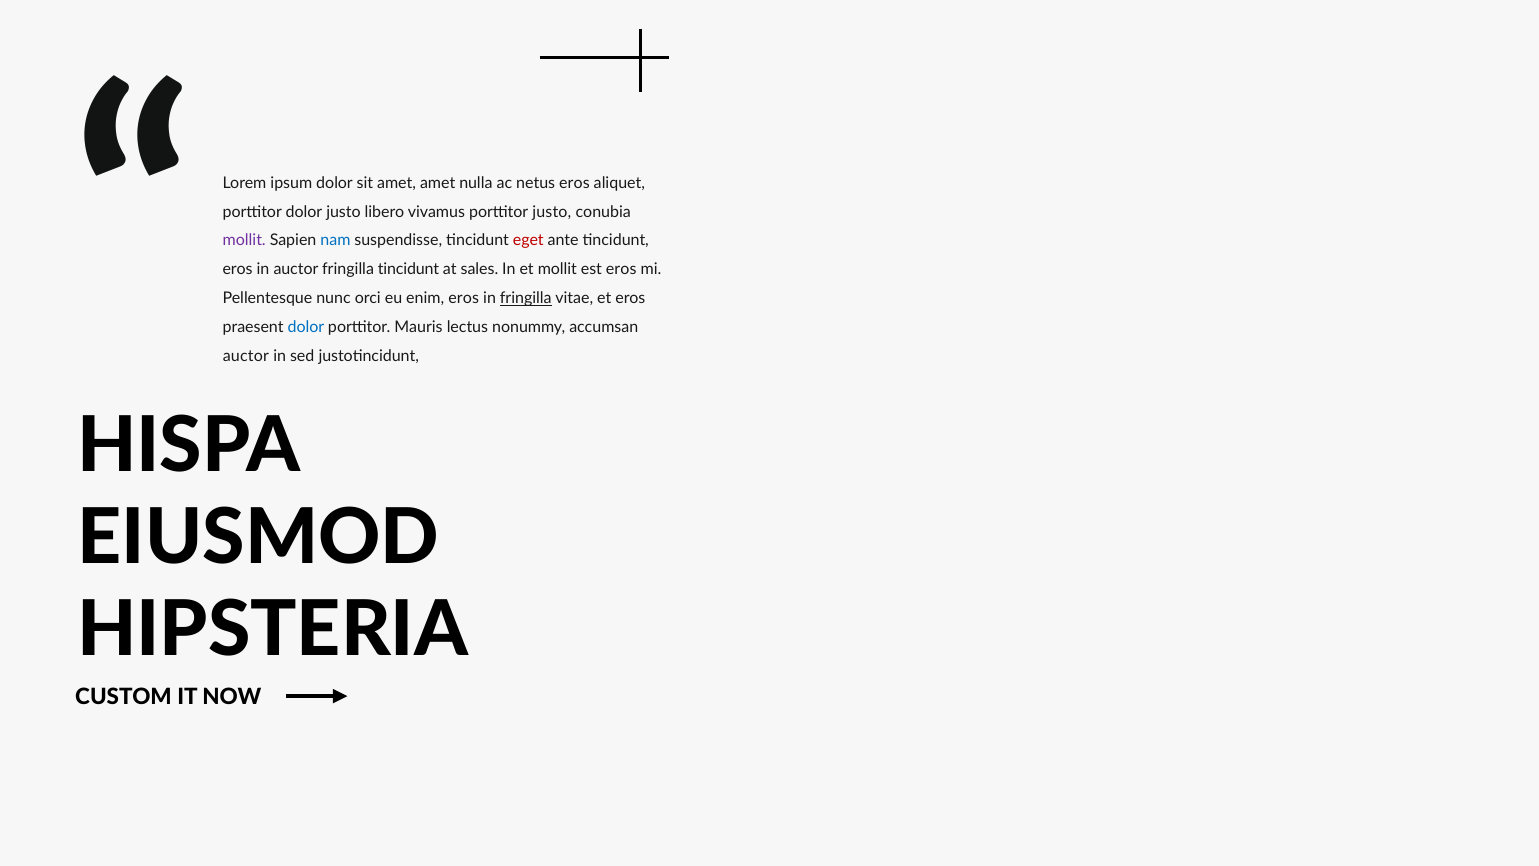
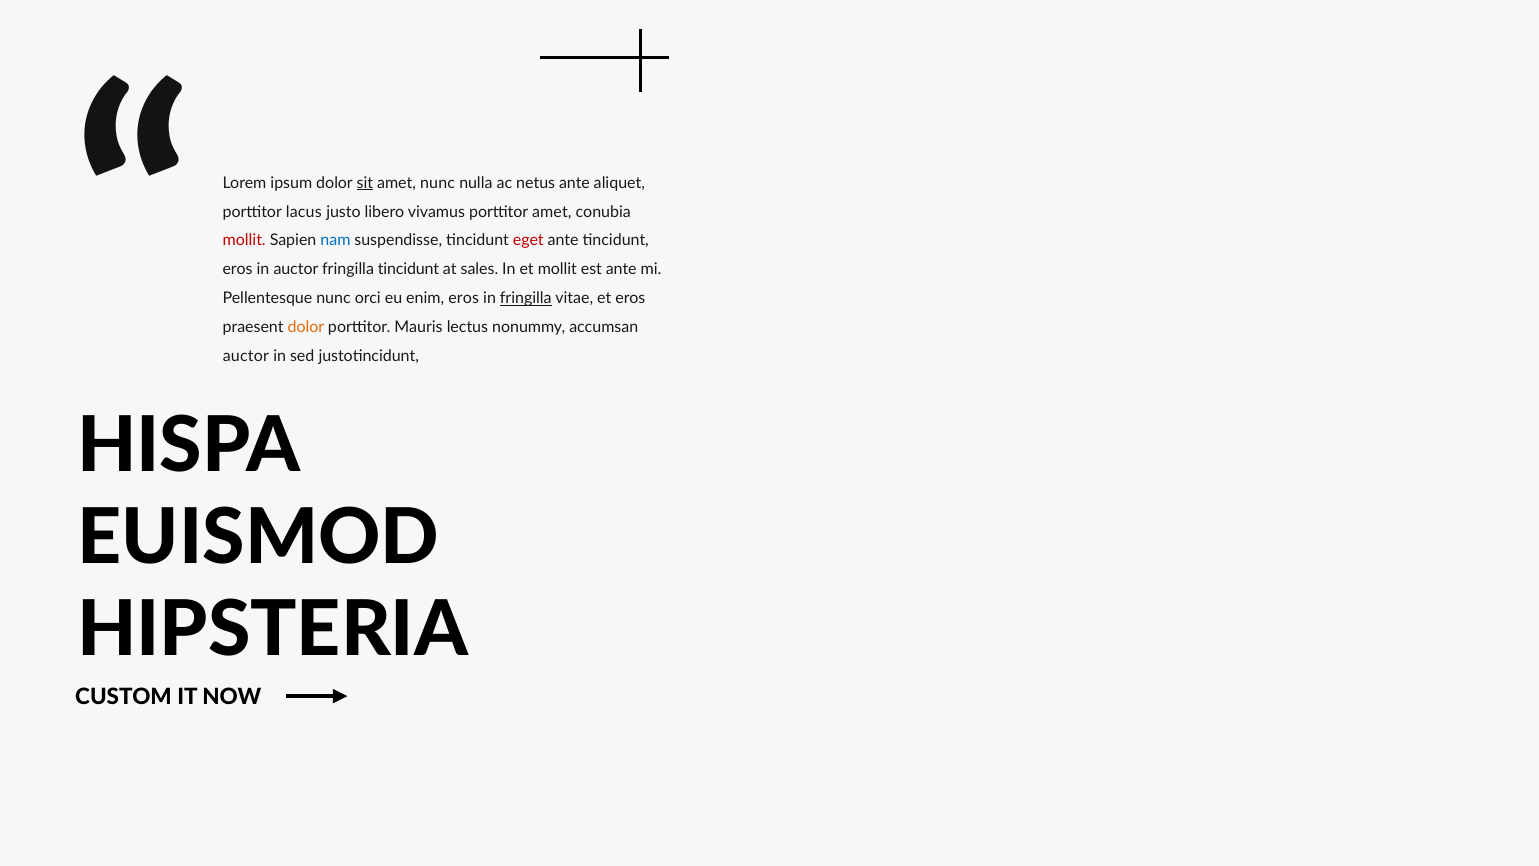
sit underline: none -> present
amet amet: amet -> nunc
netus eros: eros -> ante
porttitor dolor: dolor -> lacus
porttitor justo: justo -> amet
mollit at (244, 241) colour: purple -> red
est eros: eros -> ante
dolor at (306, 327) colour: blue -> orange
EIUSMOD: EIUSMOD -> EUISMOD
